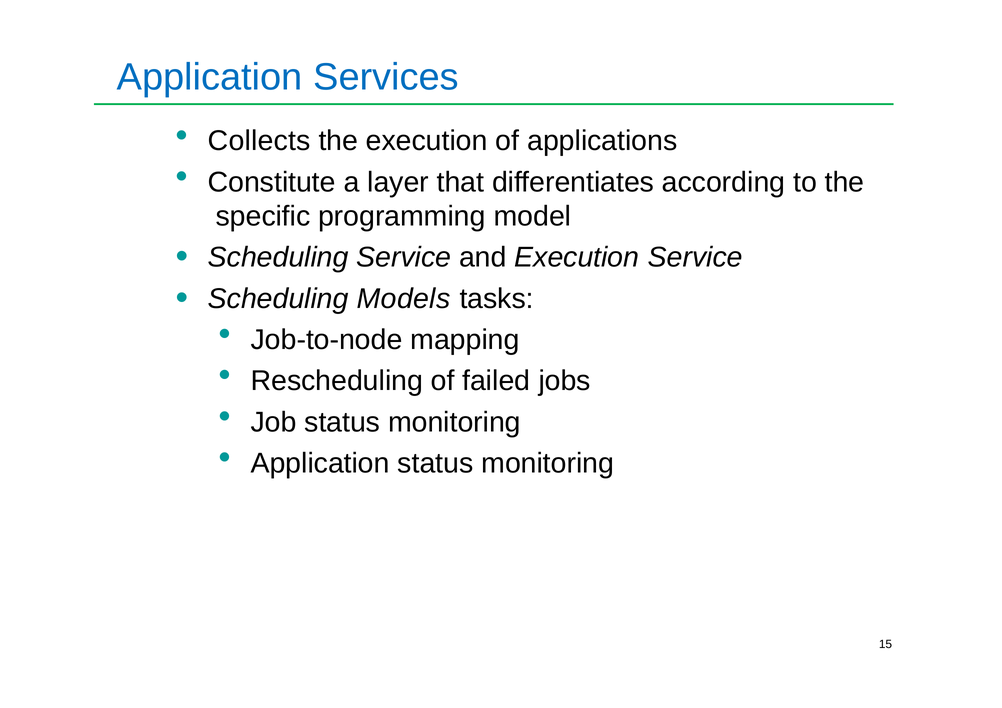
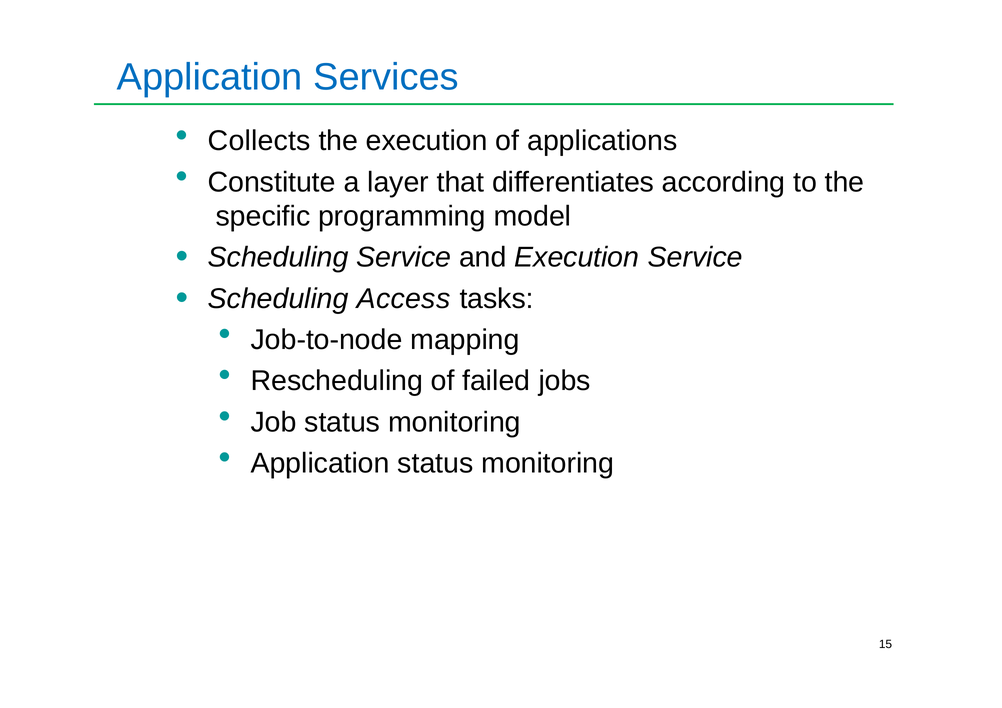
Models: Models -> Access
